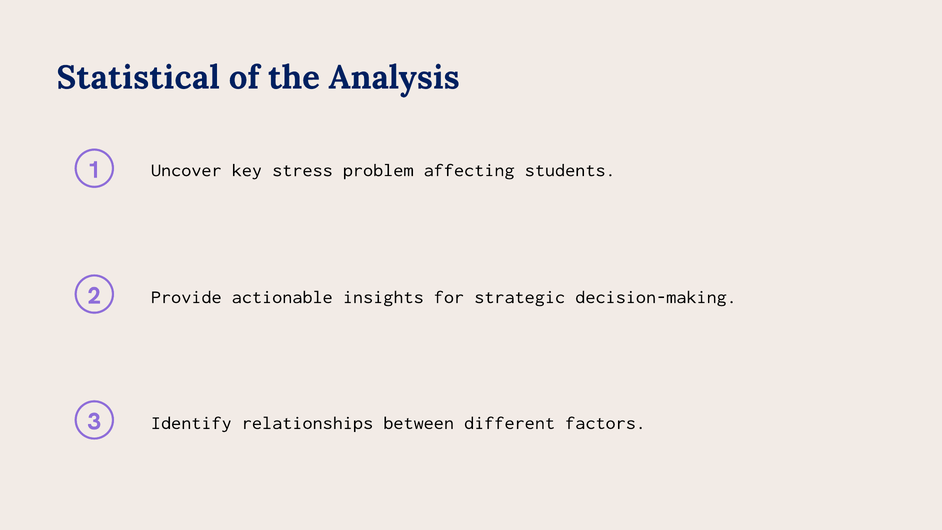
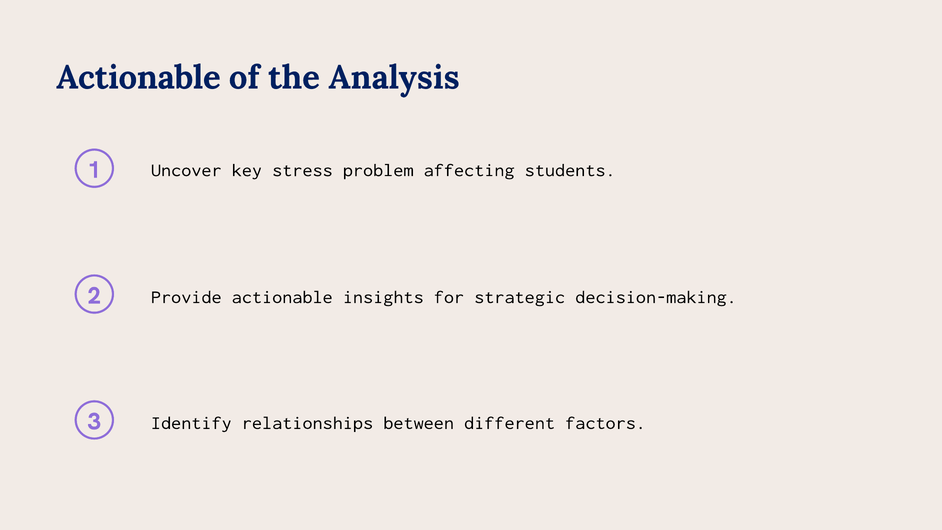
Statistical at (138, 78): Statistical -> Actionable
